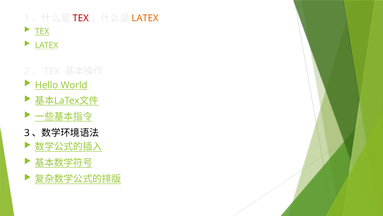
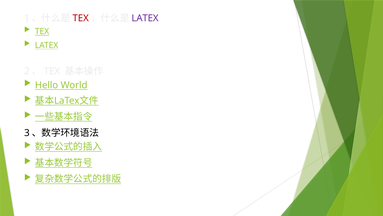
LATEX at (145, 18) colour: orange -> purple
